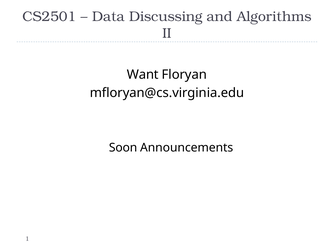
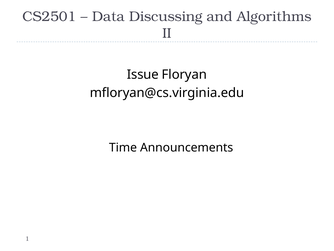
Want: Want -> Issue
Soon: Soon -> Time
